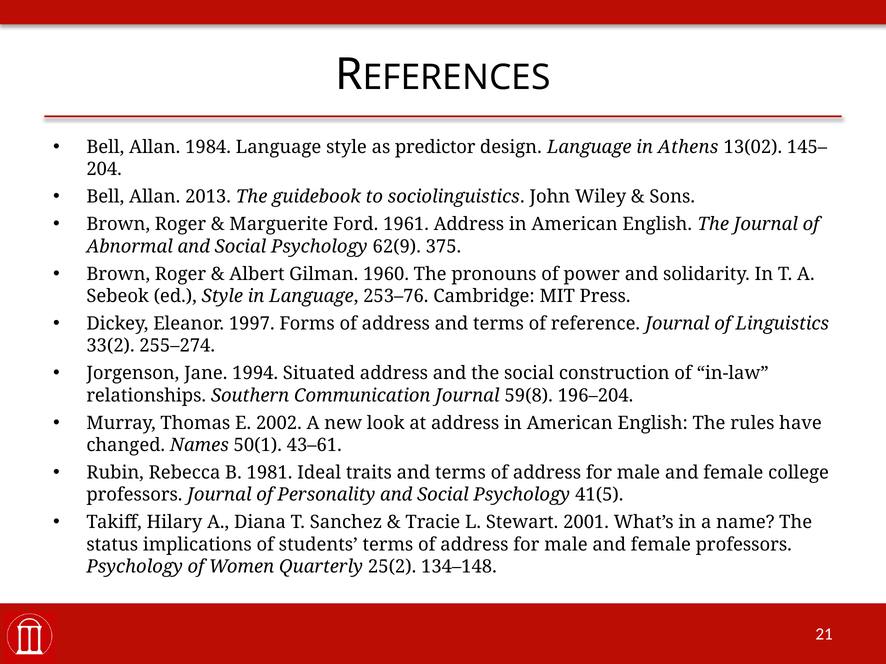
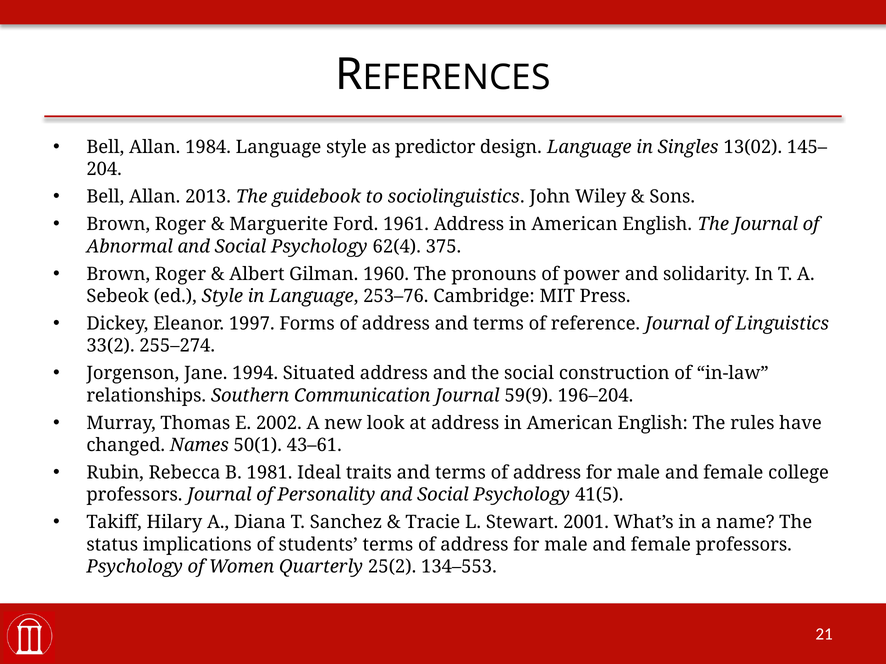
Athens: Athens -> Singles
62(9: 62(9 -> 62(4
59(8: 59(8 -> 59(9
134–148: 134–148 -> 134–553
